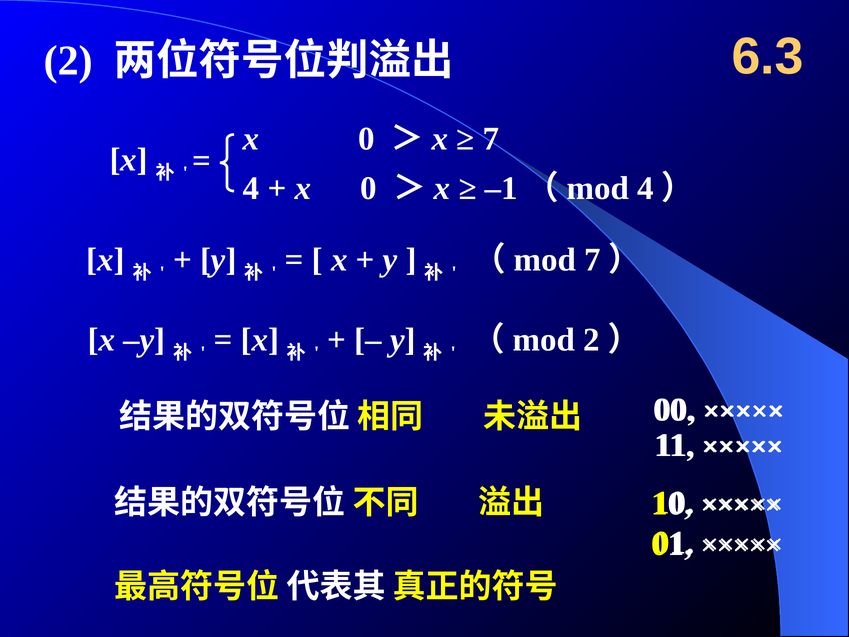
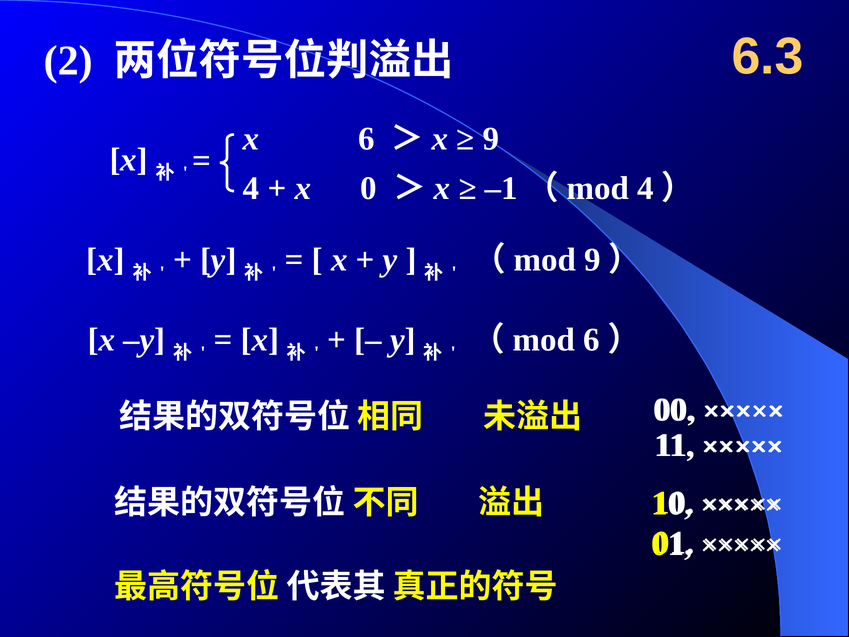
0 at (366, 139): 0 -> 6
7 at (491, 139): 7 -> 9
7 at (592, 260): 7 -> 9
2 at (591, 340): 2 -> 6
